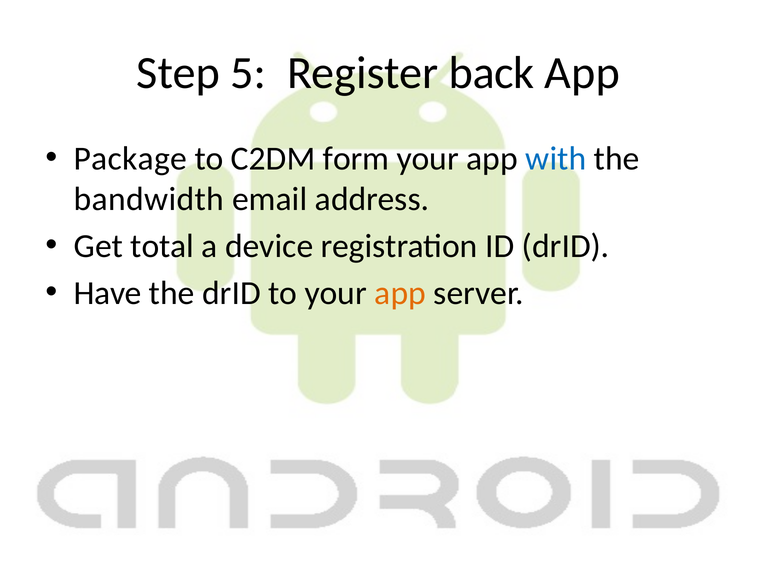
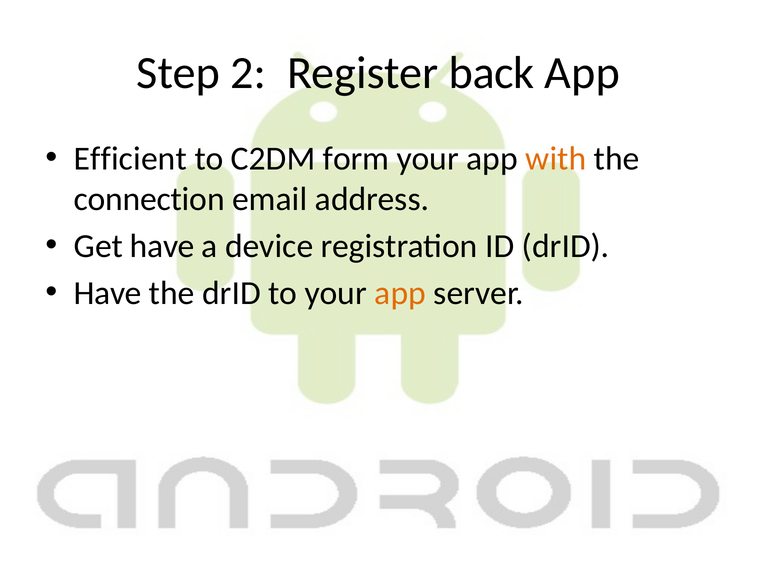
5: 5 -> 2
Package: Package -> Efficient
with colour: blue -> orange
bandwidth: bandwidth -> connection
Get total: total -> have
